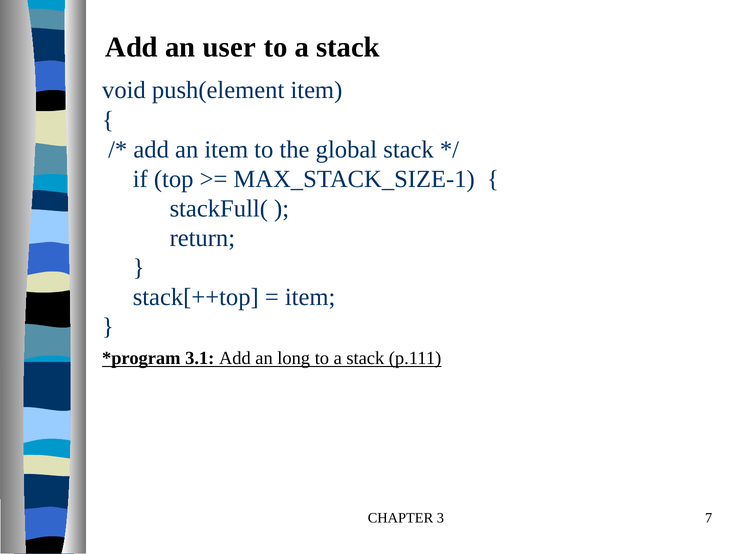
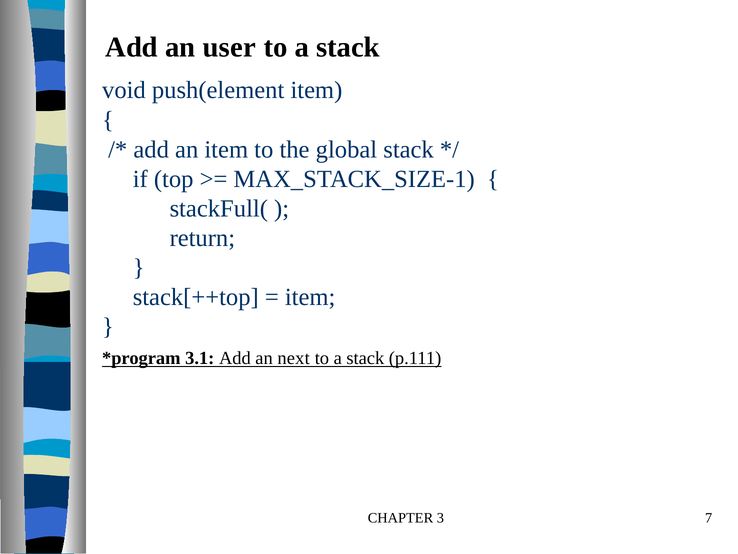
long: long -> next
